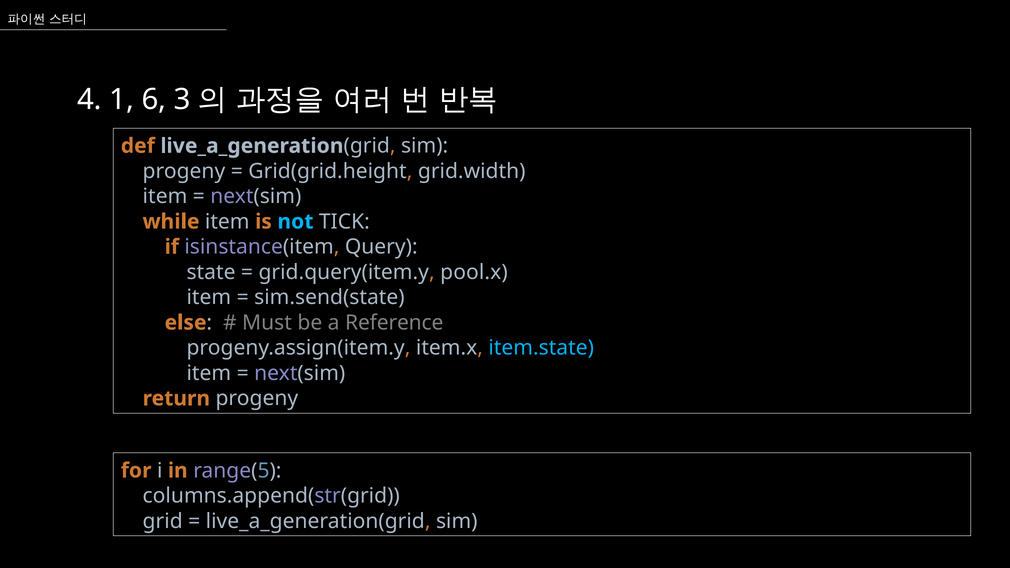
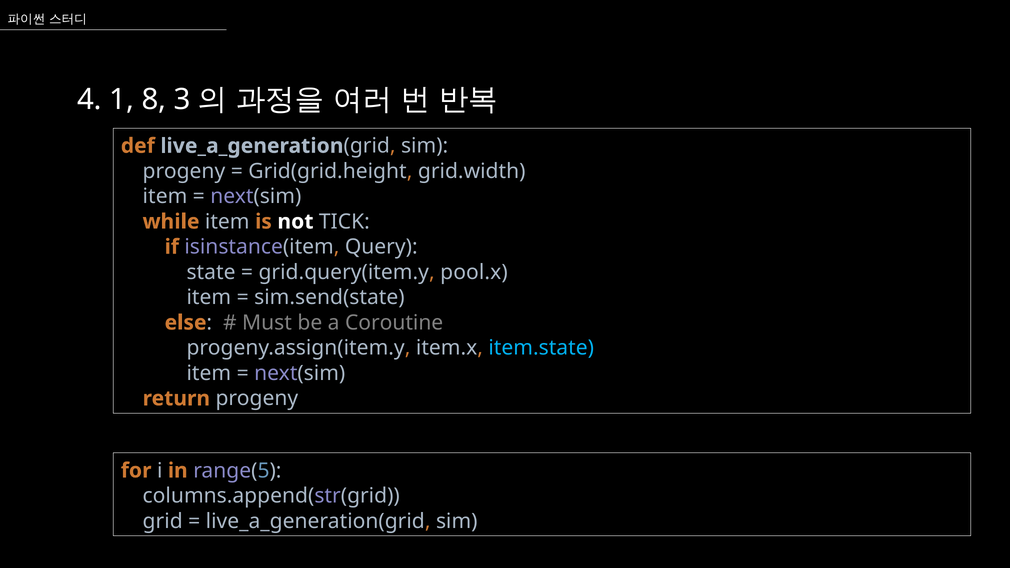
6: 6 -> 8
not colour: light blue -> white
Reference: Reference -> Coroutine
